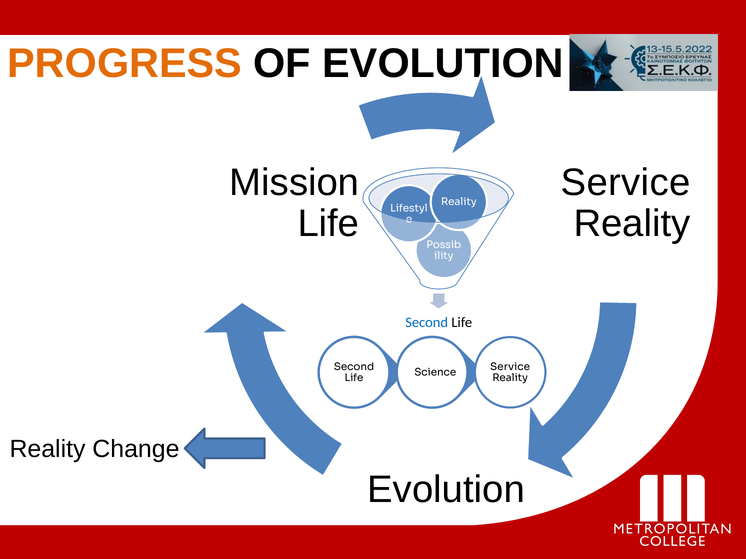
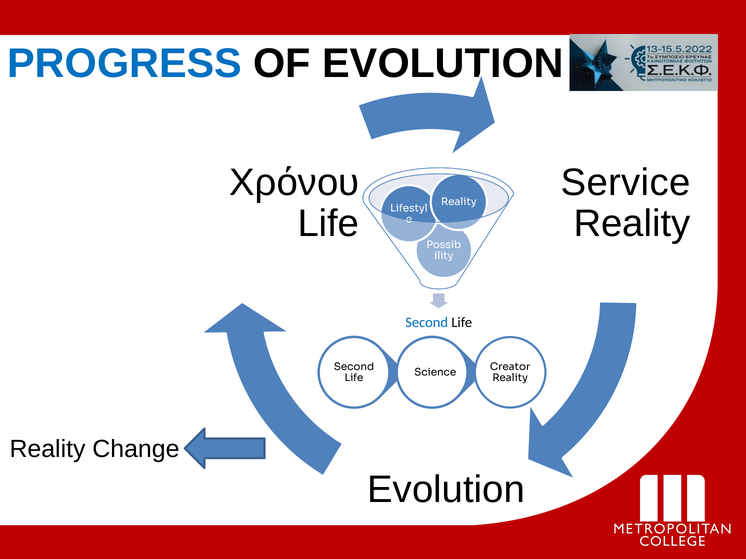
PROGRESS colour: orange -> blue
Mission: Mission -> Χρόνου
Service at (510, 367): Service -> Creator
